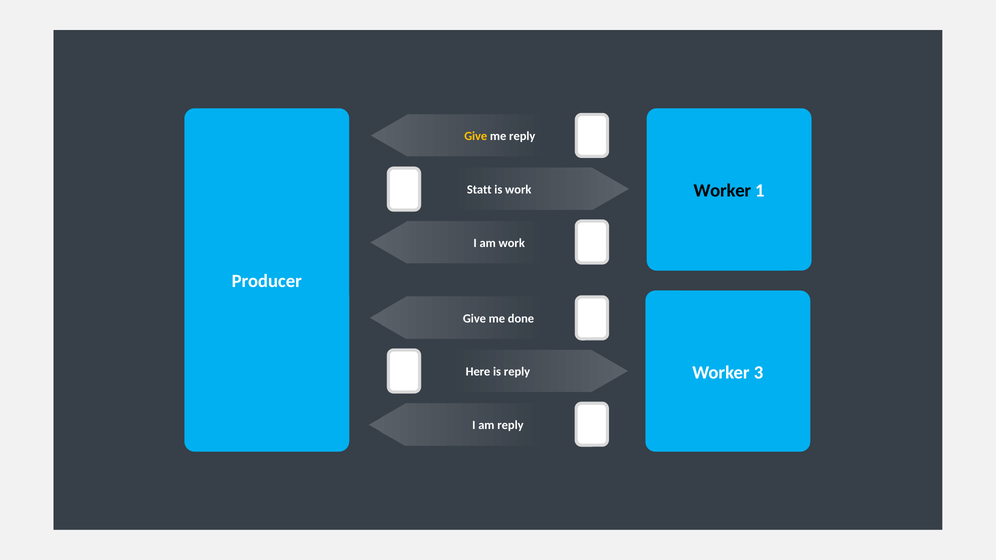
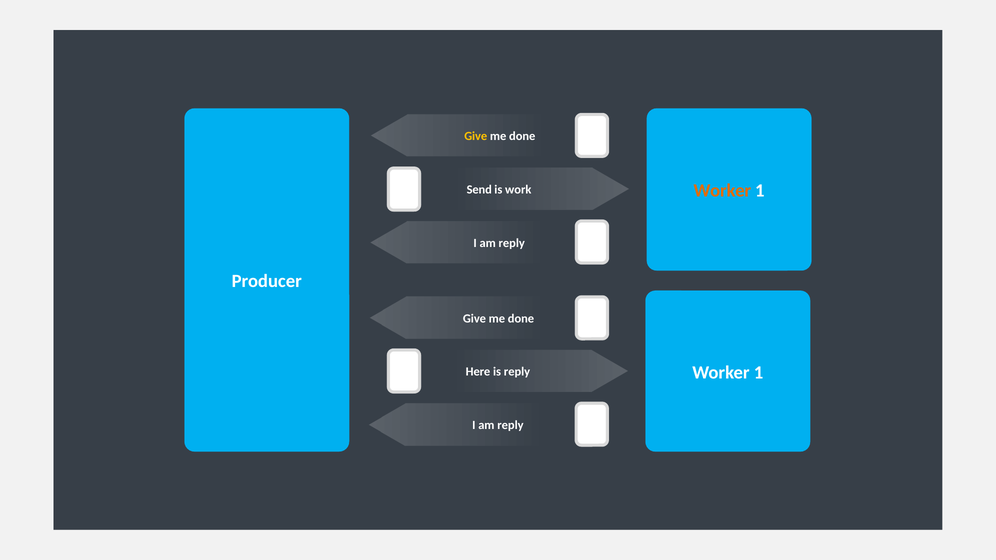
reply at (522, 136): reply -> done
Worker at (722, 191) colour: black -> orange
Statt: Statt -> Send
work at (512, 243): work -> reply
3 at (759, 373): 3 -> 1
